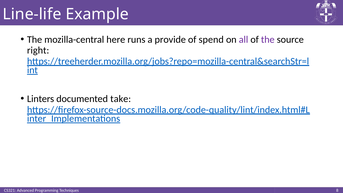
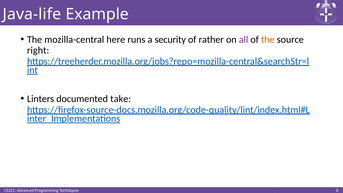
Line-life: Line-life -> Java-life
provide: provide -> security
spend: spend -> rather
the at (268, 39) colour: purple -> orange
